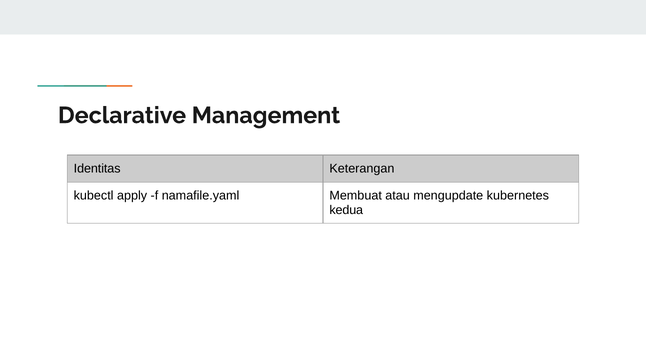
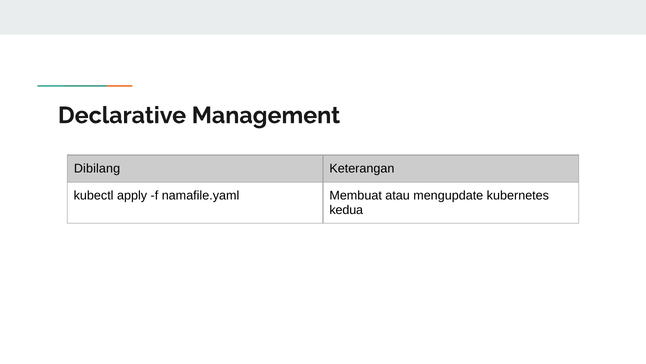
Identitas: Identitas -> Dibilang
